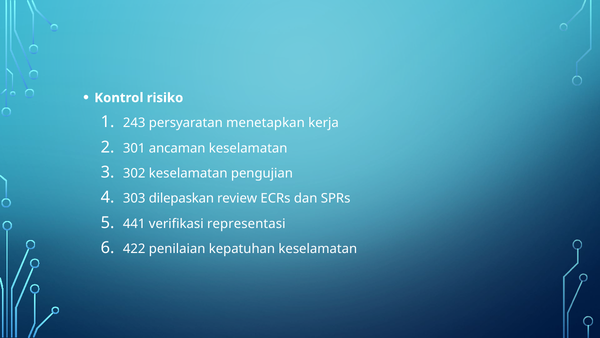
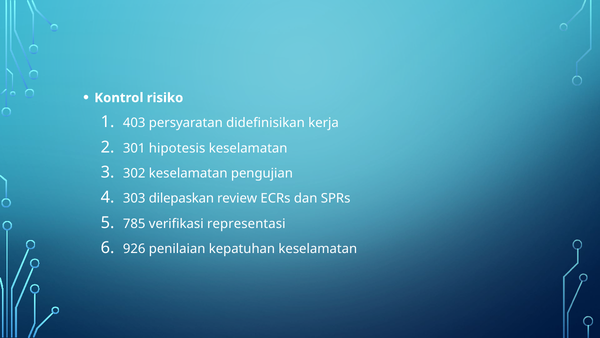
243: 243 -> 403
menetapkan: menetapkan -> didefinisikan
ancaman: ancaman -> hipotesis
441: 441 -> 785
422: 422 -> 926
